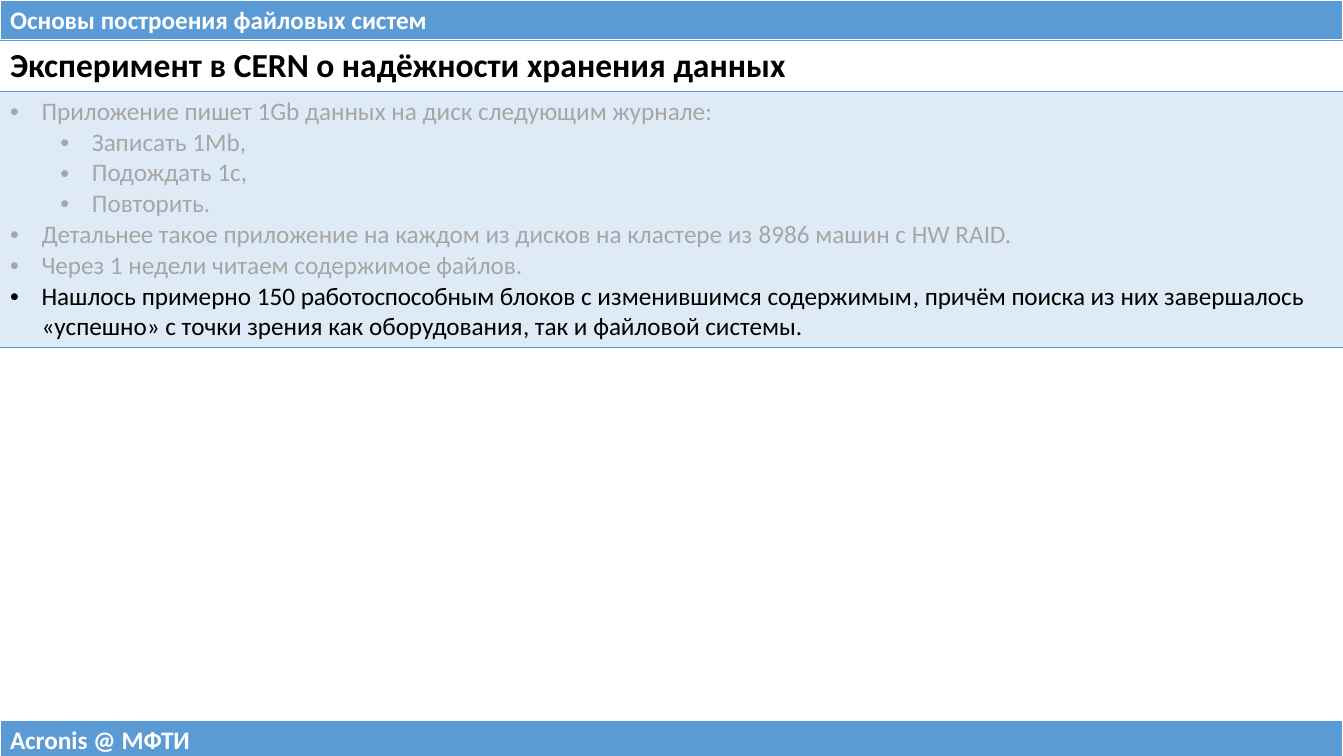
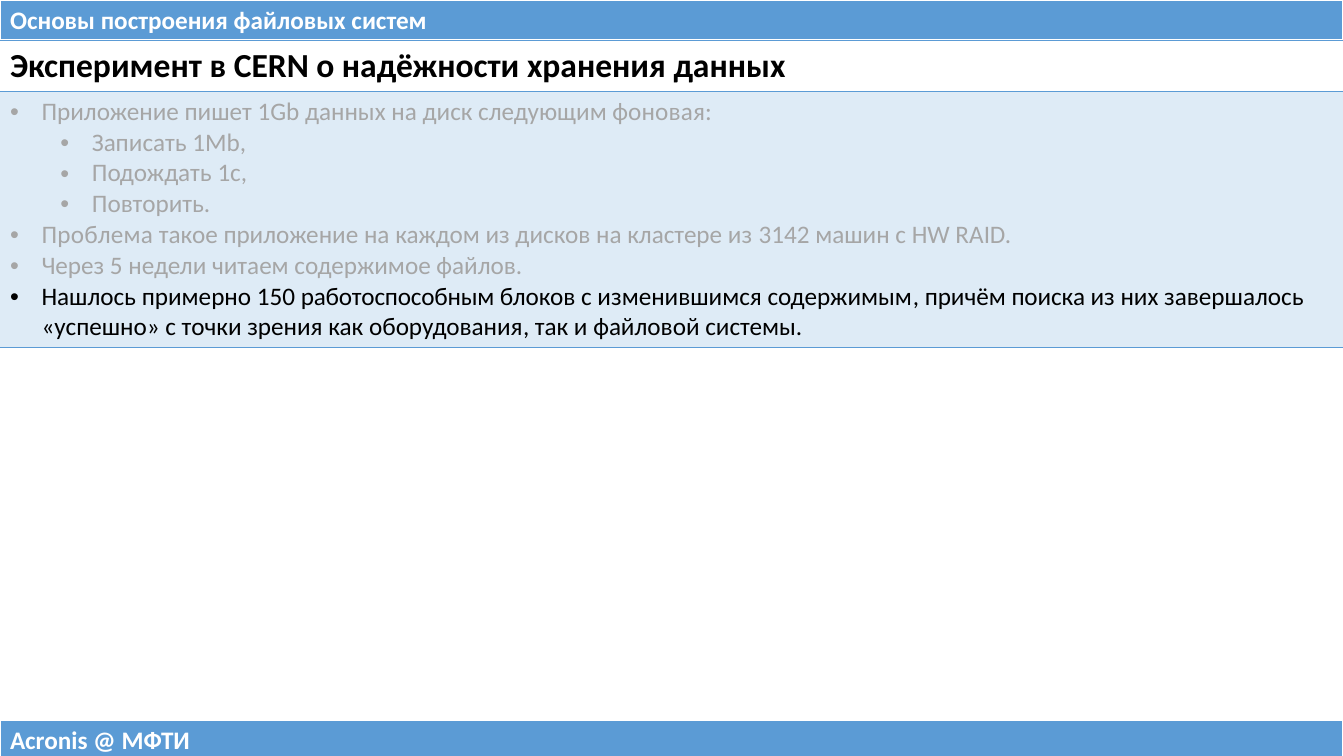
журнале: журнале -> фоновая
Детальнее: Детальнее -> Проблема
8986: 8986 -> 3142
1: 1 -> 5
